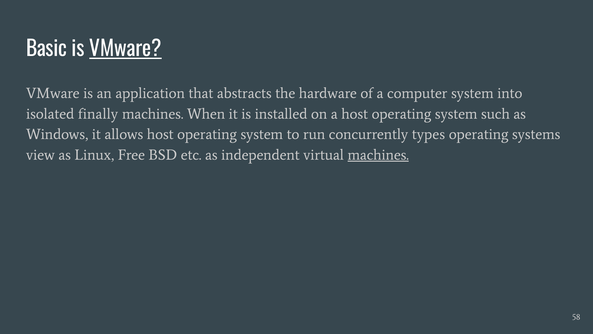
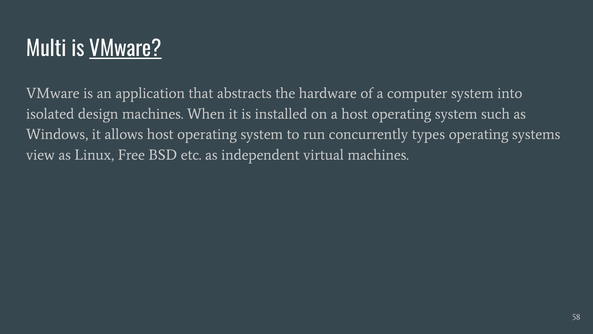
Basic: Basic -> Multi
finally: finally -> design
machines at (378, 155) underline: present -> none
